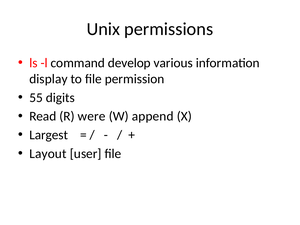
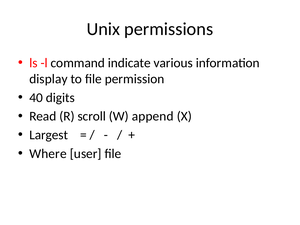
develop: develop -> indicate
55: 55 -> 40
were: were -> scroll
Layout: Layout -> Where
